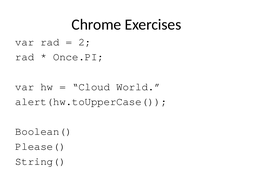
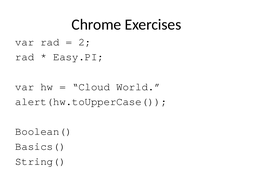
Once.PI: Once.PI -> Easy.PI
Please(: Please( -> Basics(
